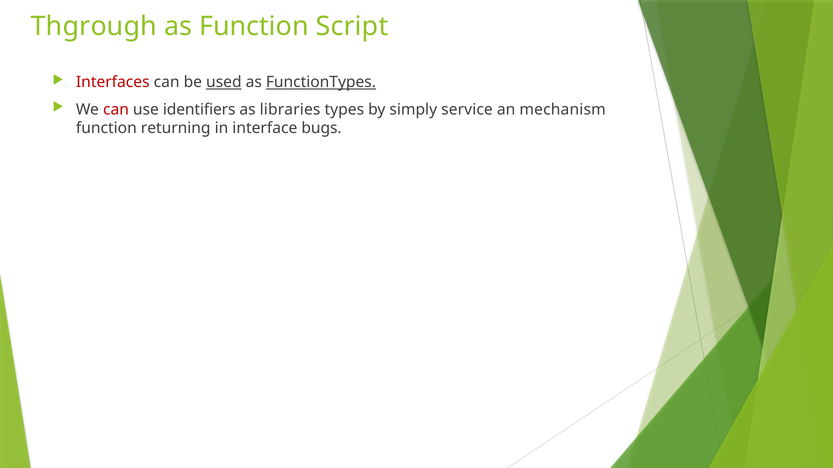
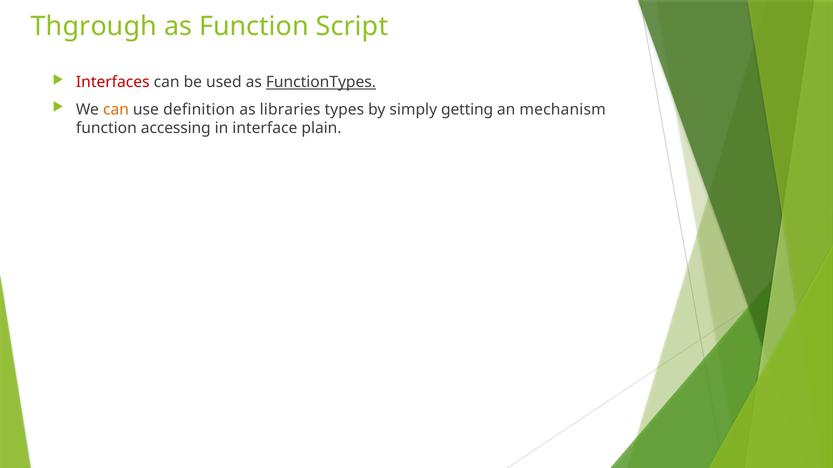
used underline: present -> none
can at (116, 110) colour: red -> orange
identifiers: identifiers -> definition
service: service -> getting
returning: returning -> accessing
bugs: bugs -> plain
